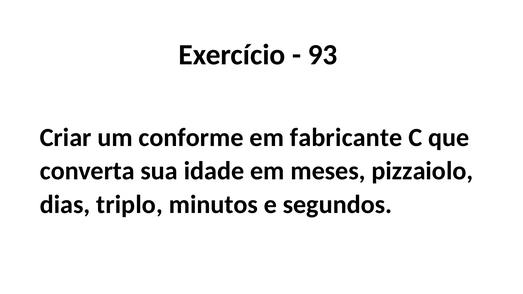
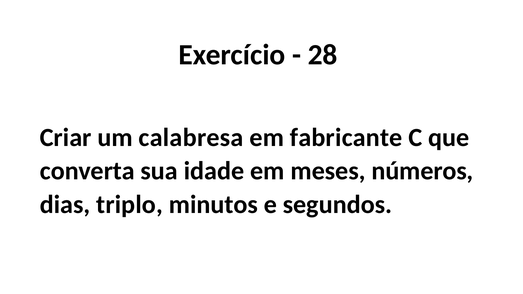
93: 93 -> 28
conforme: conforme -> calabresa
pizzaiolo: pizzaiolo -> números
